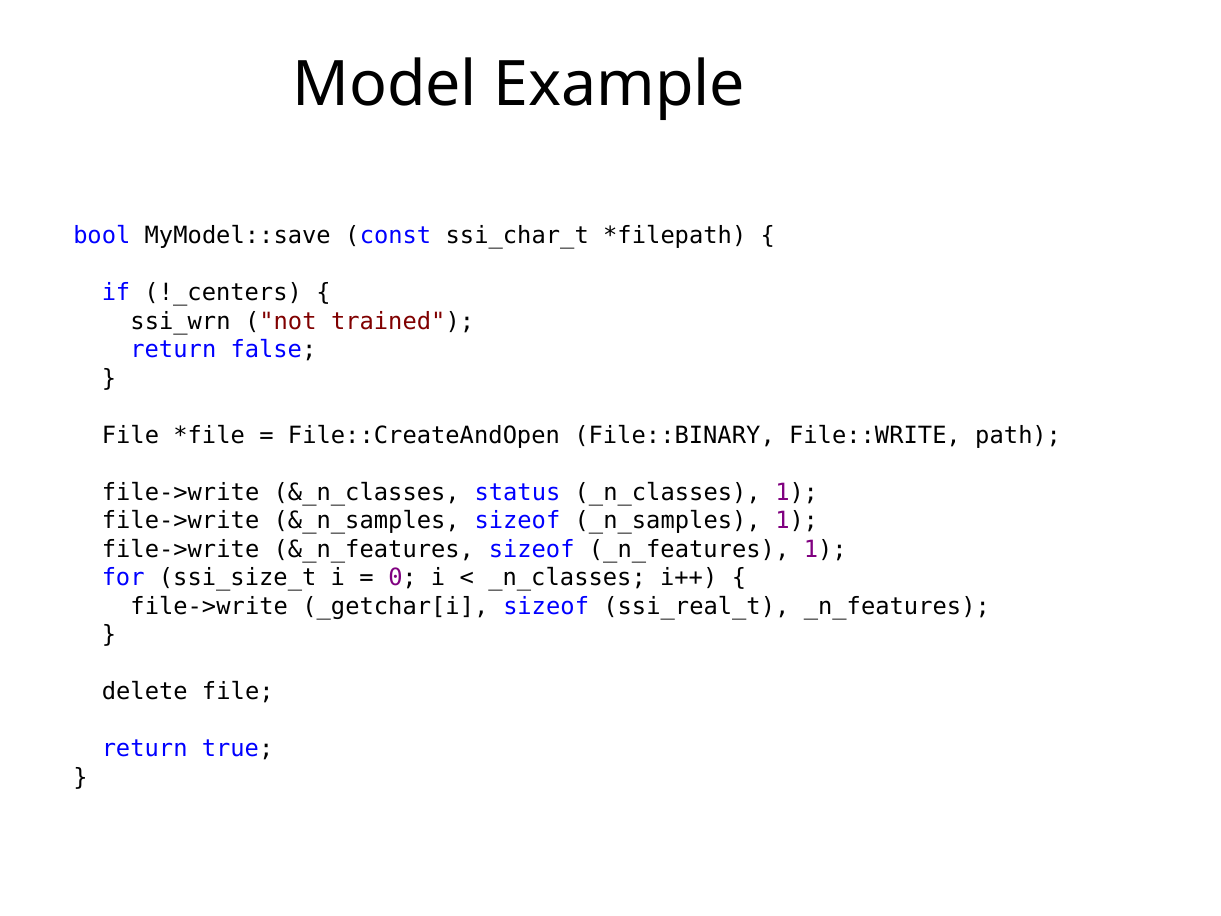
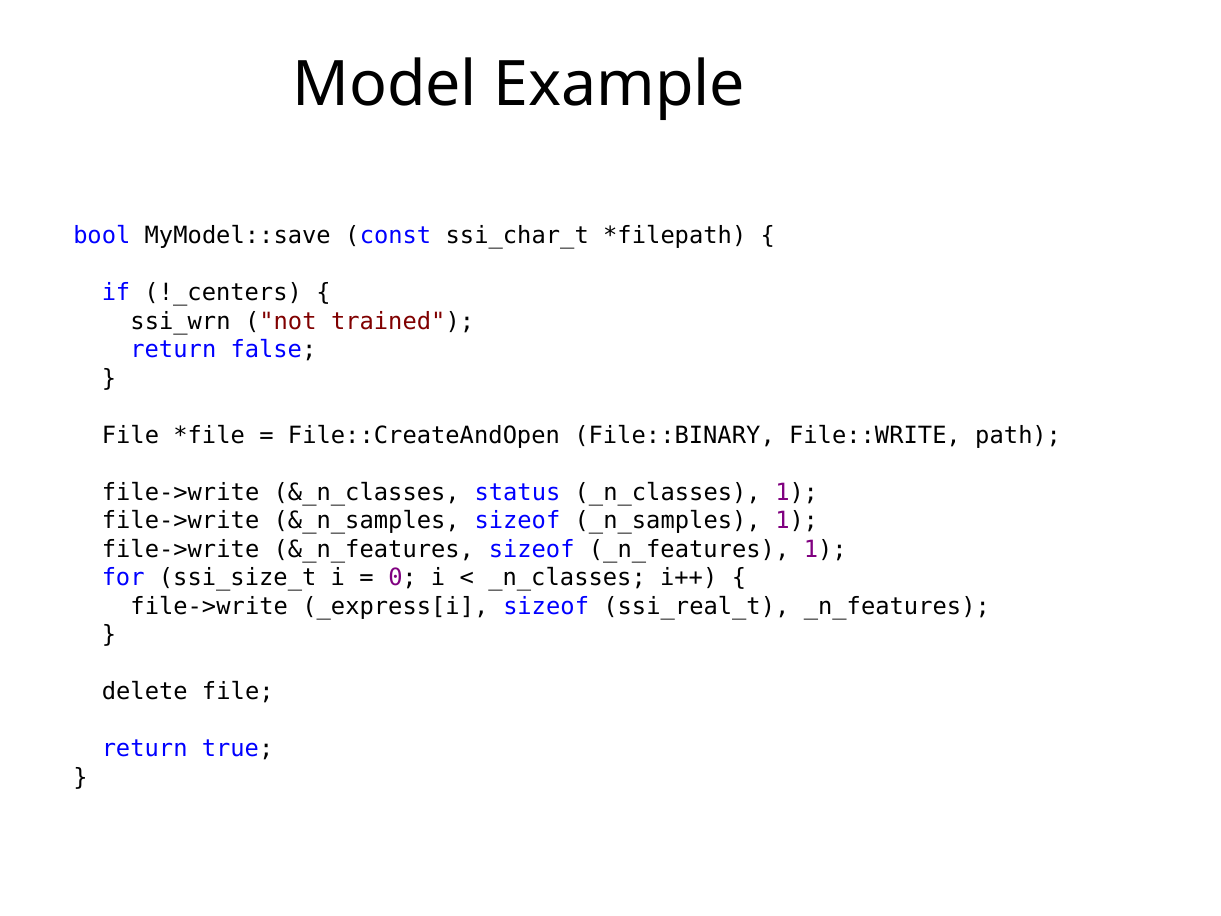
_getchar[i: _getchar[i -> _express[i
